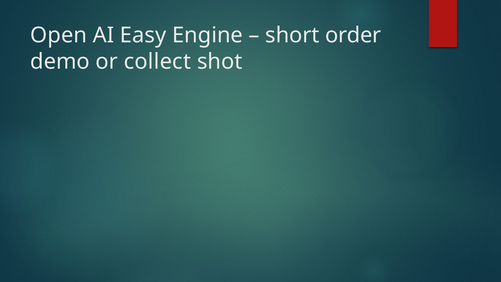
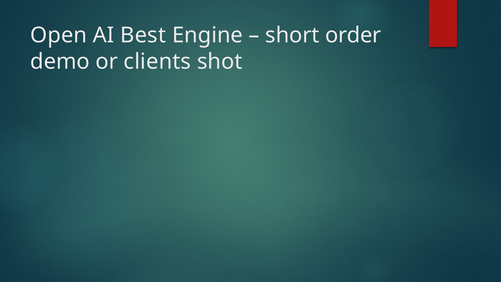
Easy: Easy -> Best
collect: collect -> clients
